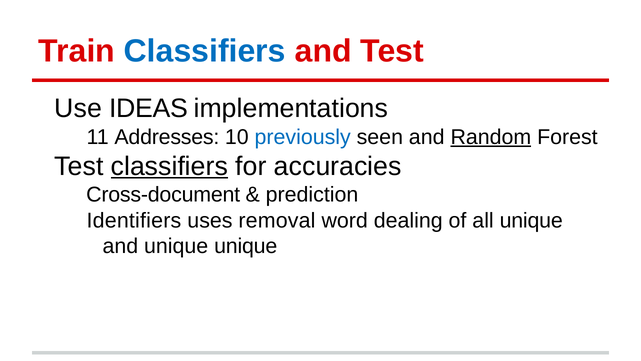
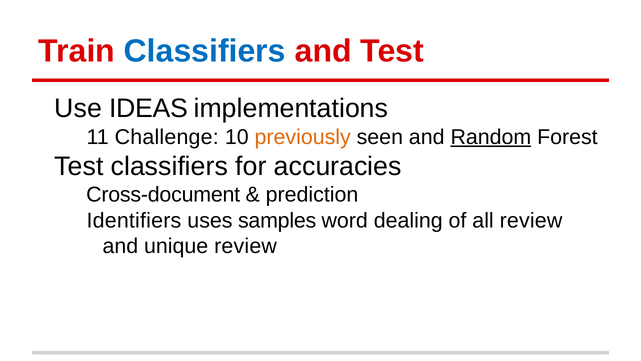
Addresses: Addresses -> Challenge
previously colour: blue -> orange
classifiers at (169, 166) underline: present -> none
removal: removal -> samples
all unique: unique -> review
unique unique: unique -> review
